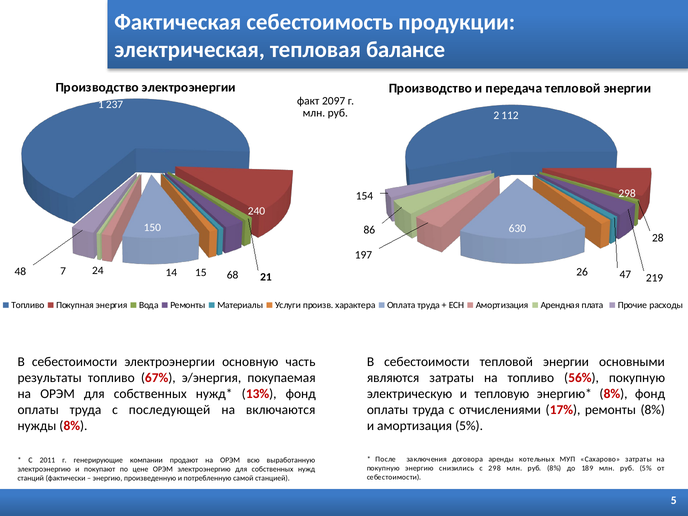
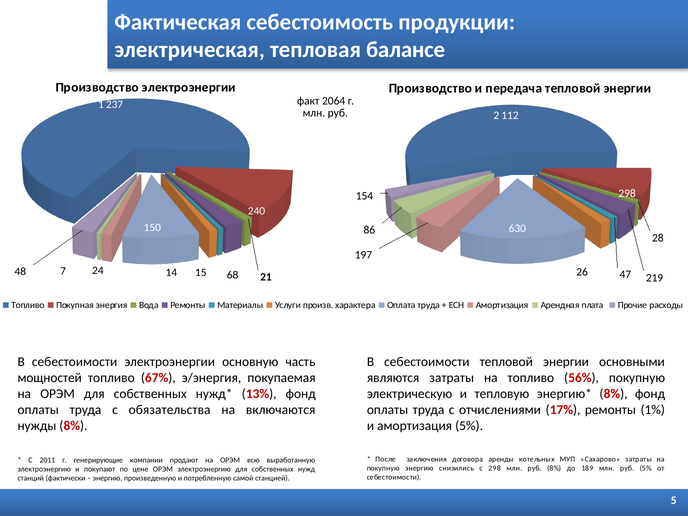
2097: 2097 -> 2064
результаты: результаты -> мощностей
последующей: последующей -> обязательства
ремонты 8%: 8% -> 1%
